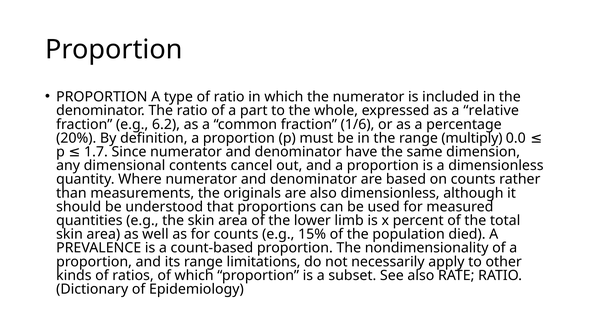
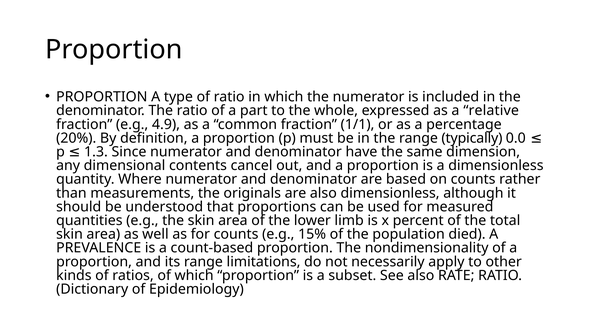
6.2: 6.2 -> 4.9
1/6: 1/6 -> 1/1
multiply: multiply -> typically
1.7: 1.7 -> 1.3
